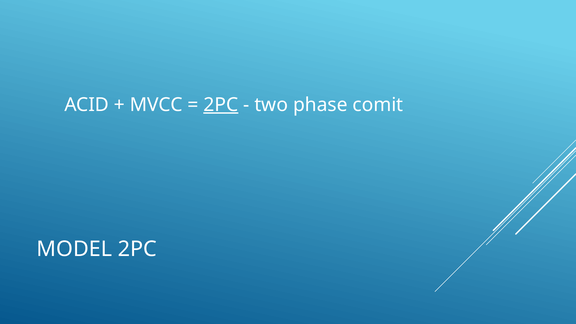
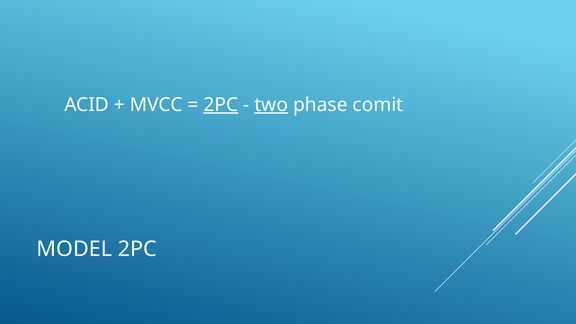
two underline: none -> present
